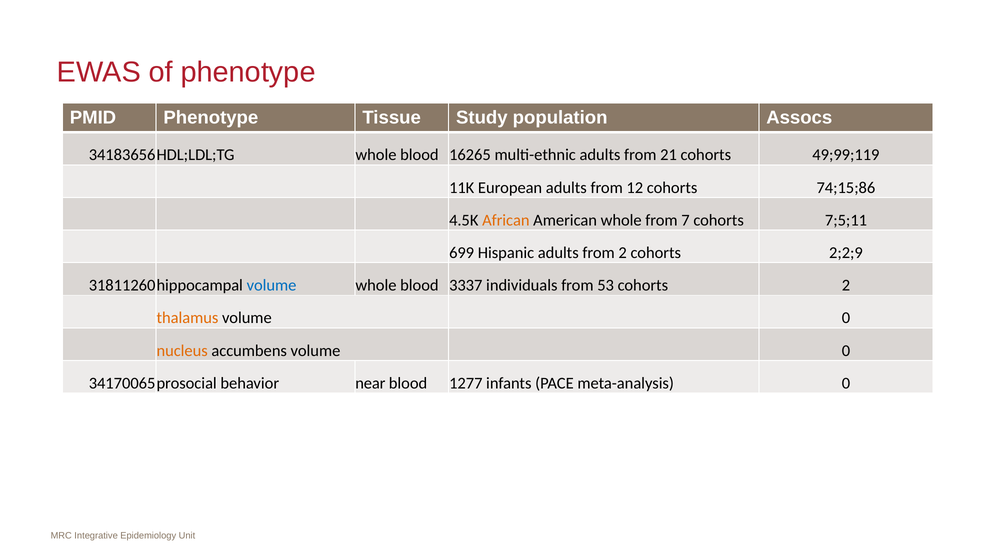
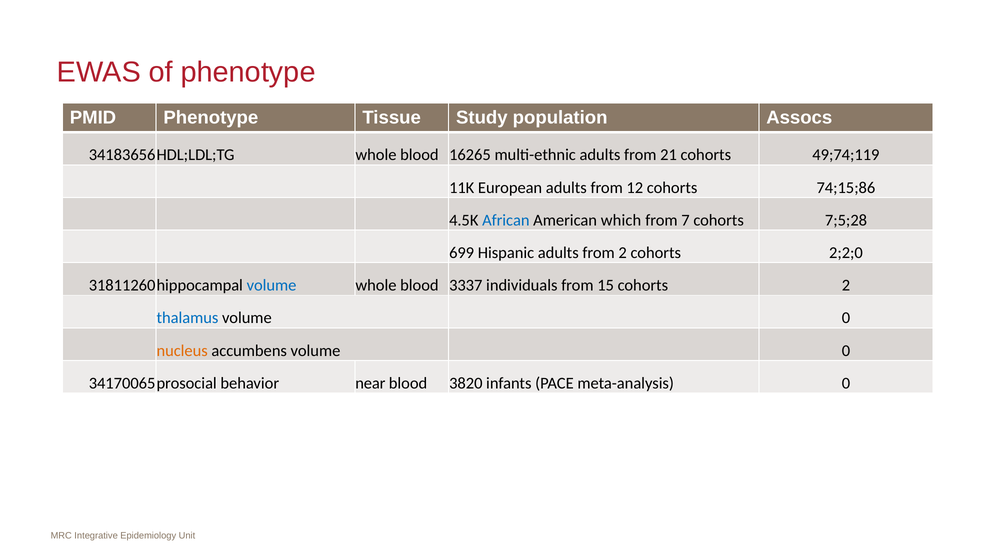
49;99;119: 49;99;119 -> 49;74;119
African colour: orange -> blue
American whole: whole -> which
7;5;11: 7;5;11 -> 7;5;28
2;2;9: 2;2;9 -> 2;2;0
53: 53 -> 15
thalamus colour: orange -> blue
1277: 1277 -> 3820
